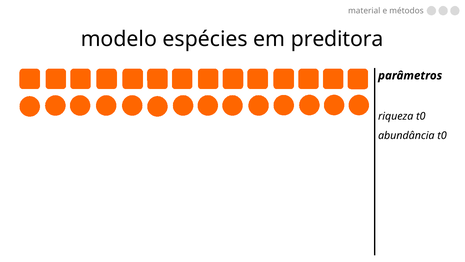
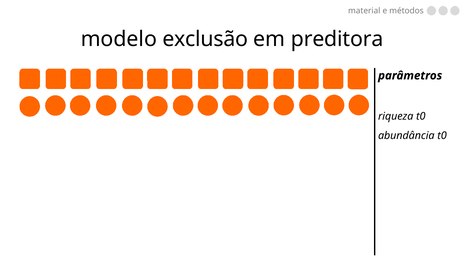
espécies: espécies -> exclusão
